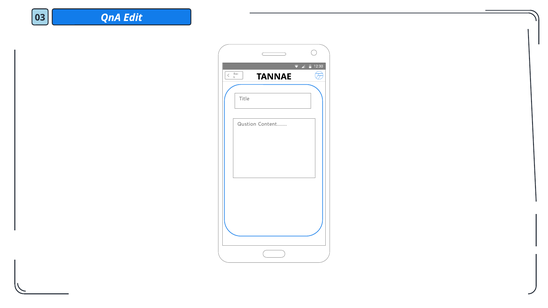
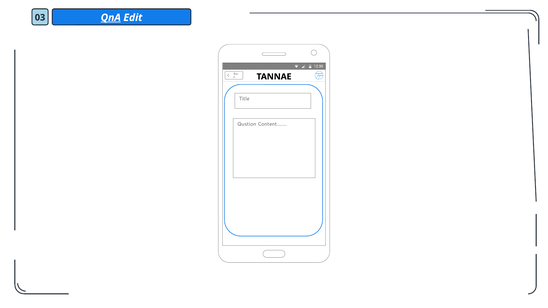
QnA underline: none -> present
